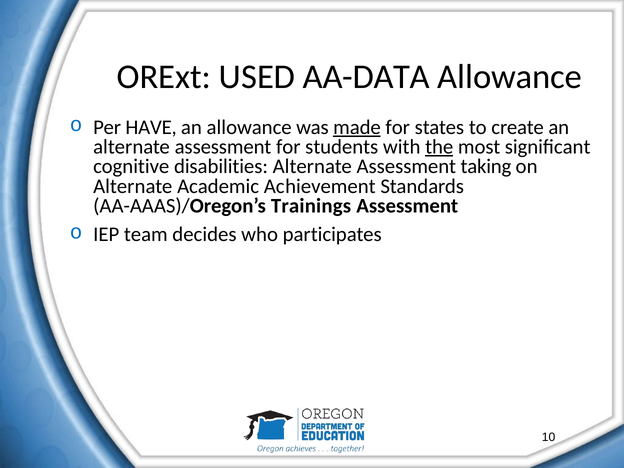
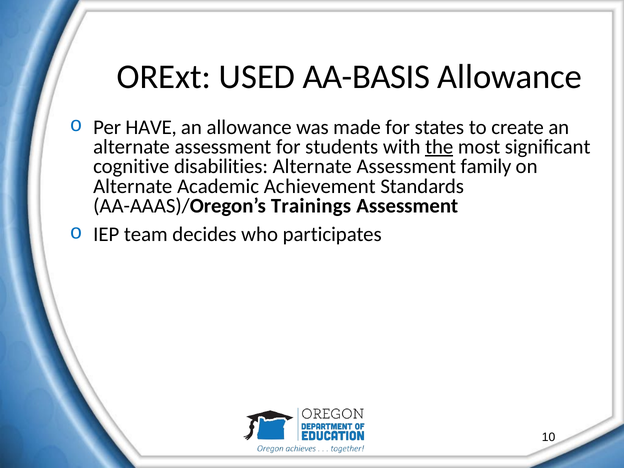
AA-DATA: AA-DATA -> AA-BASIS
made underline: present -> none
taking: taking -> family
